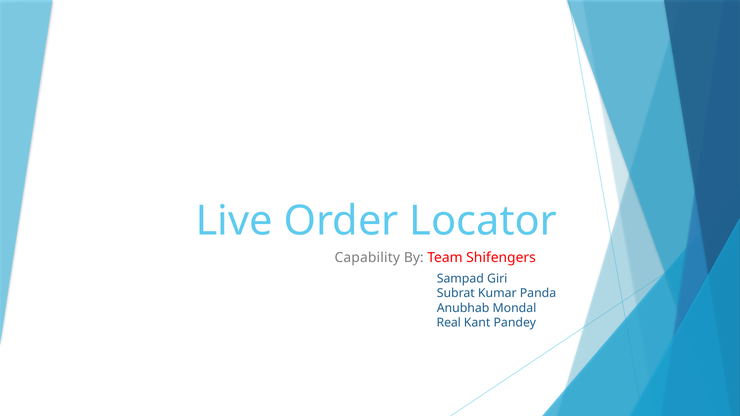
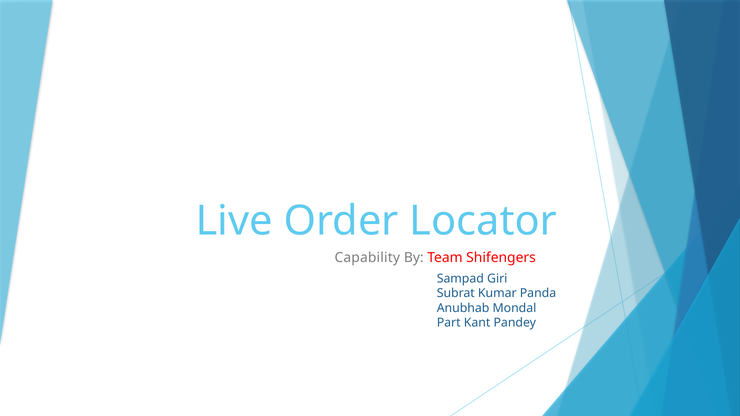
Real: Real -> Part
